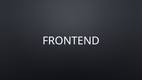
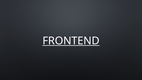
FRONTEND underline: none -> present
